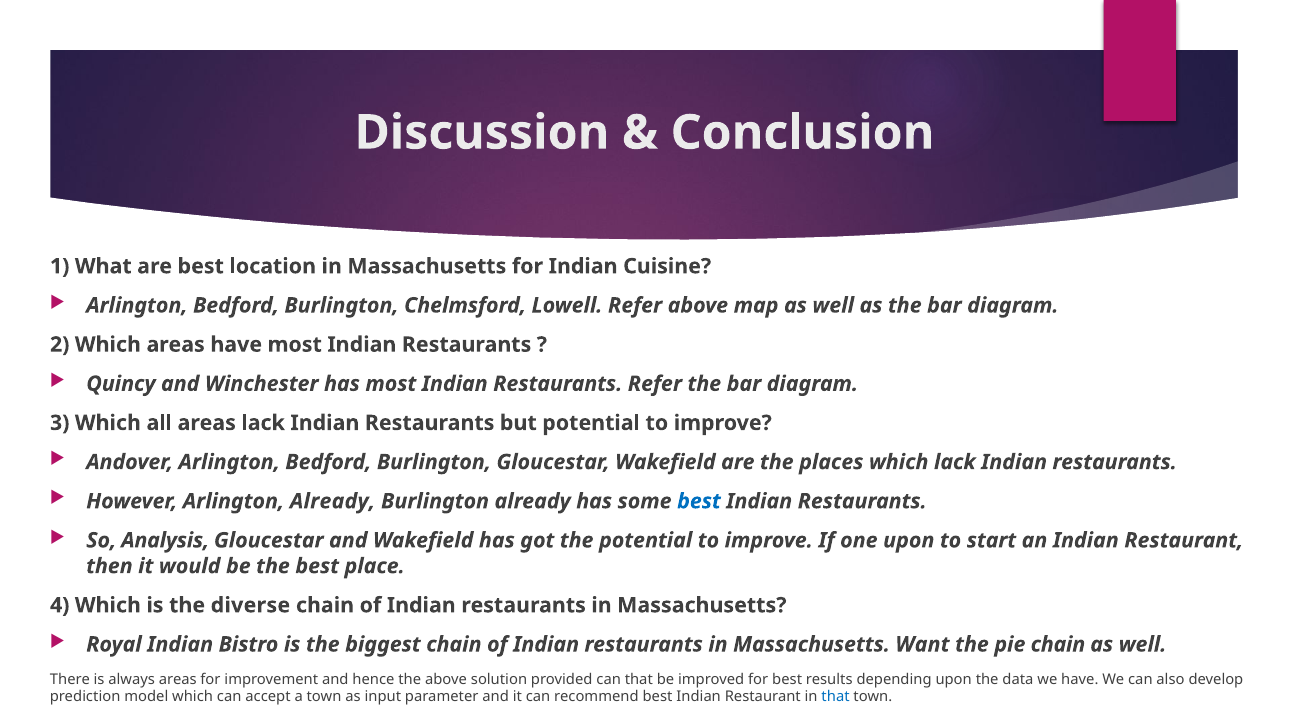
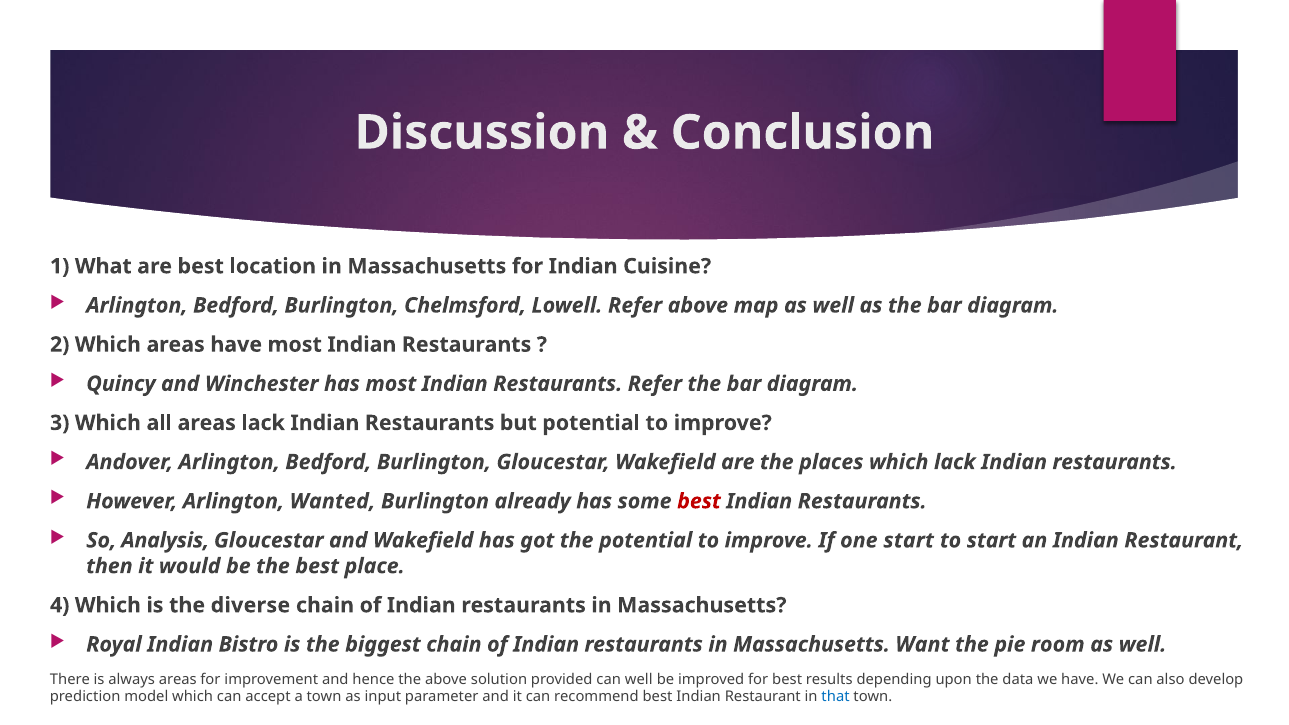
Arlington Already: Already -> Wanted
best at (699, 501) colour: blue -> red
one upon: upon -> start
pie chain: chain -> room
can that: that -> well
